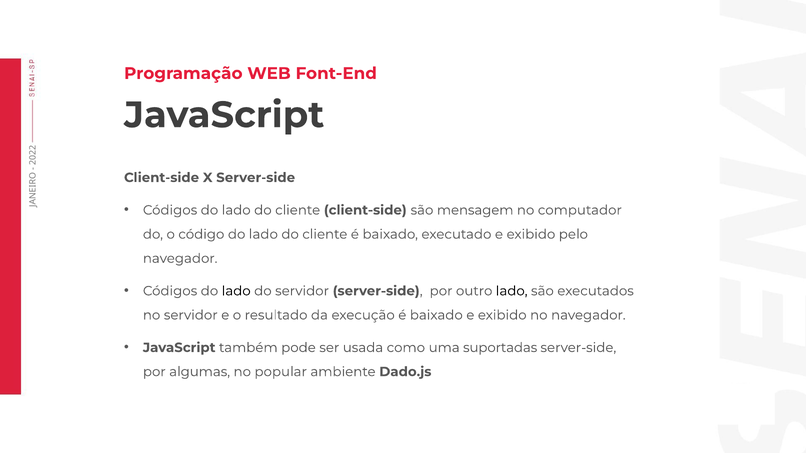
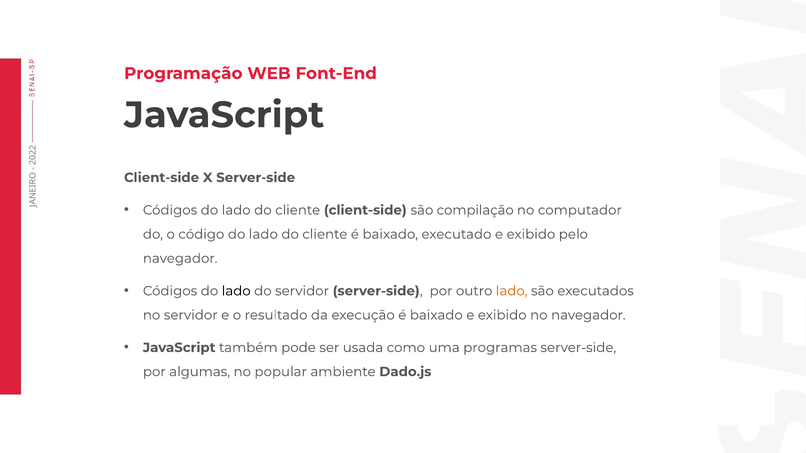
mensagem: mensagem -> compilação
lado at (512, 291) colour: black -> orange
suportadas: suportadas -> programas
